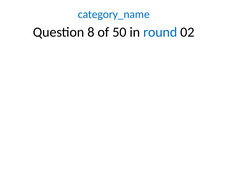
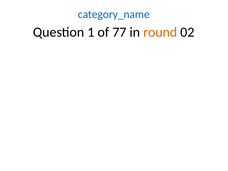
8: 8 -> 1
50: 50 -> 77
round colour: blue -> orange
